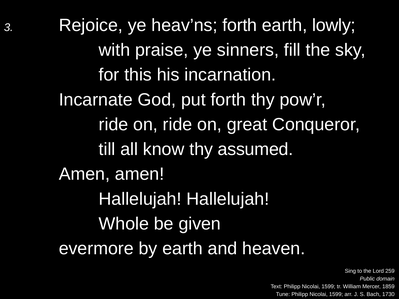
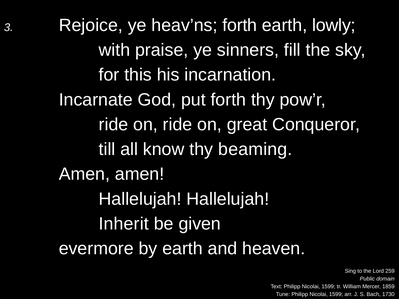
assumed: assumed -> beaming
Whole: Whole -> Inherit
